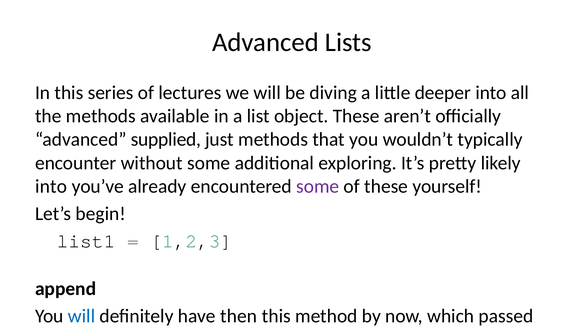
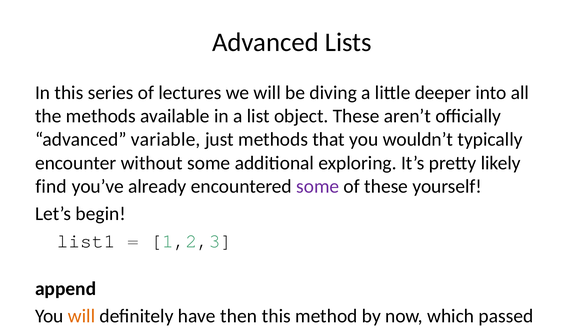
advanced supplied: supplied -> variable
into at (51, 186): into -> find
will at (82, 315) colour: blue -> orange
